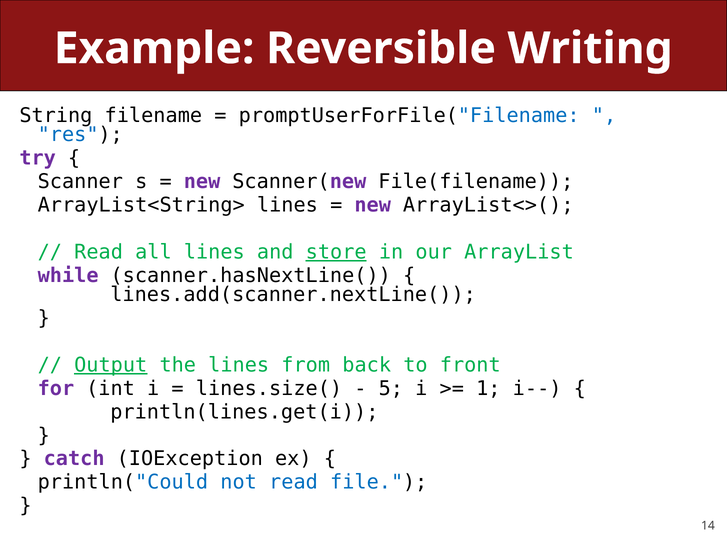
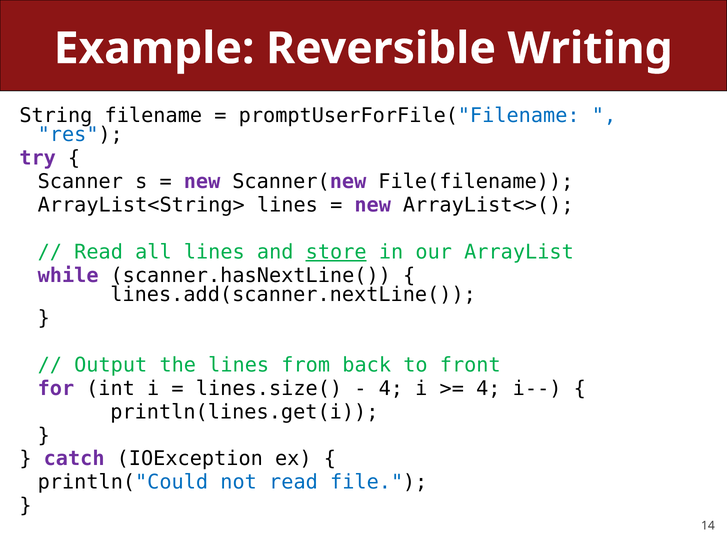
Output underline: present -> none
5 at (391, 389): 5 -> 4
1 at (488, 389): 1 -> 4
